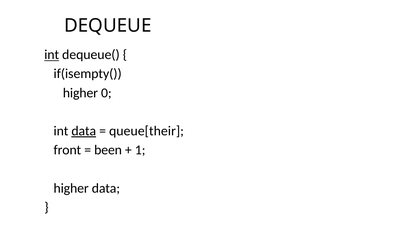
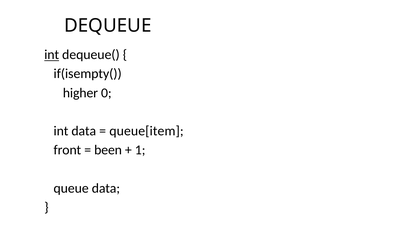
data at (84, 131) underline: present -> none
queue[their: queue[their -> queue[item
higher at (71, 188): higher -> queue
